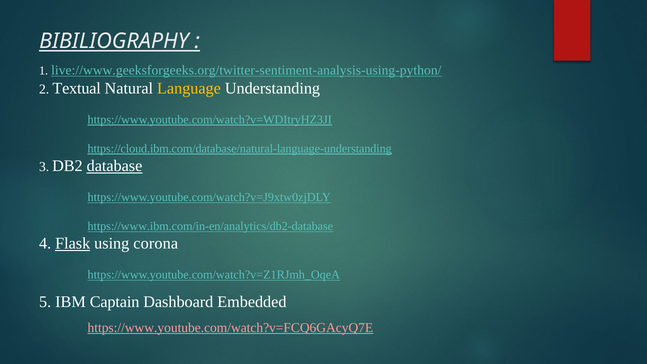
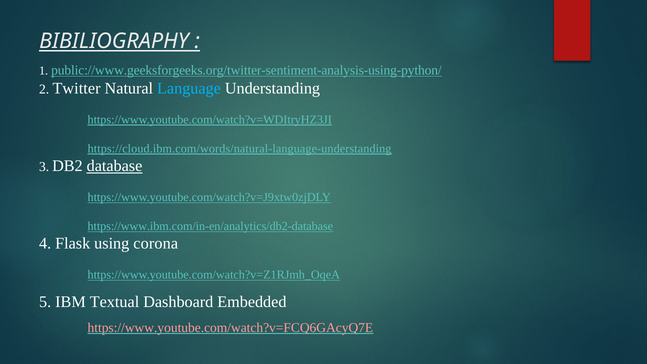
live://www.geeksforgeeks.org/twitter-sentiment-analysis-using-python/: live://www.geeksforgeeks.org/twitter-sentiment-analysis-using-python/ -> public://www.geeksforgeeks.org/twitter-sentiment-analysis-using-python/
Textual: Textual -> Twitter
Language colour: yellow -> light blue
https://cloud.ibm.com/database/natural-language-understanding: https://cloud.ibm.com/database/natural-language-understanding -> https://cloud.ibm.com/words/natural-language-understanding
Flask underline: present -> none
Captain: Captain -> Textual
